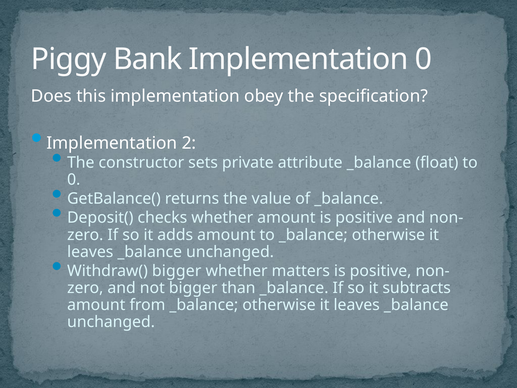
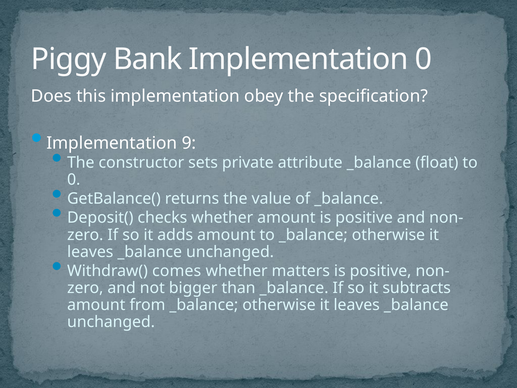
2: 2 -> 9
Withdraw( bigger: bigger -> comes
